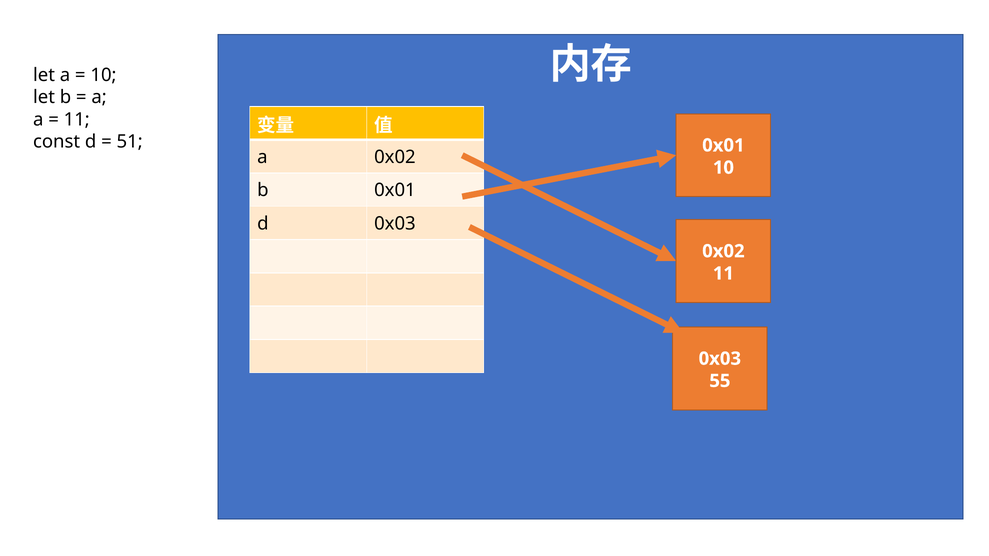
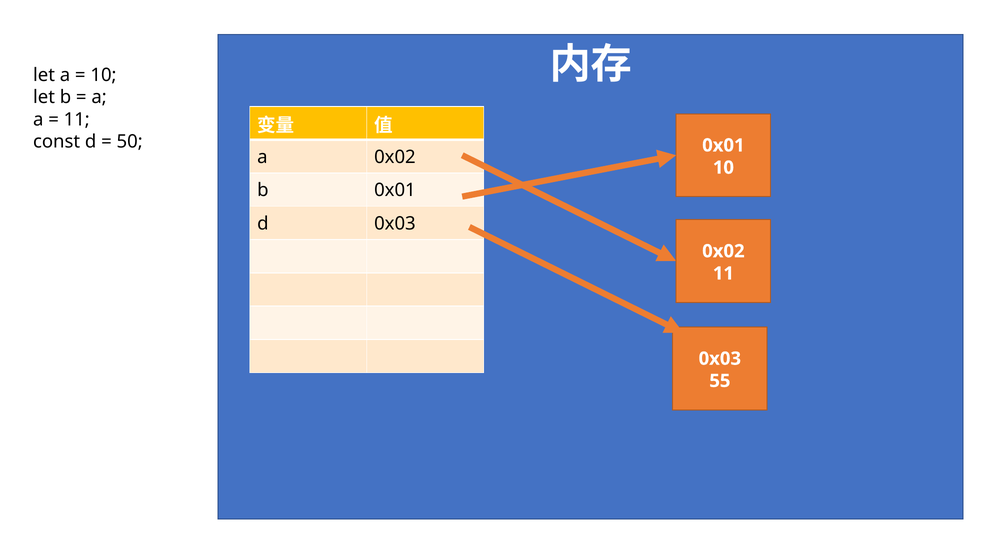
51: 51 -> 50
